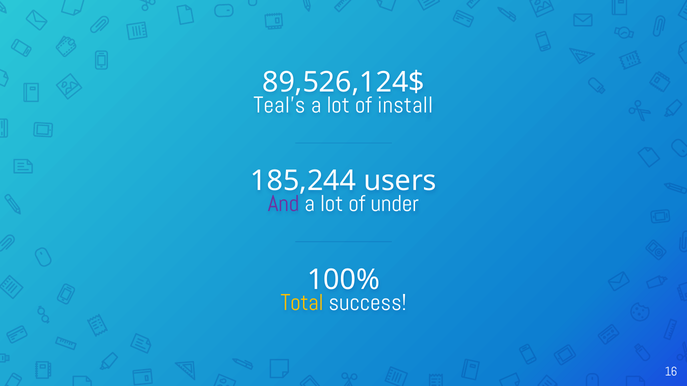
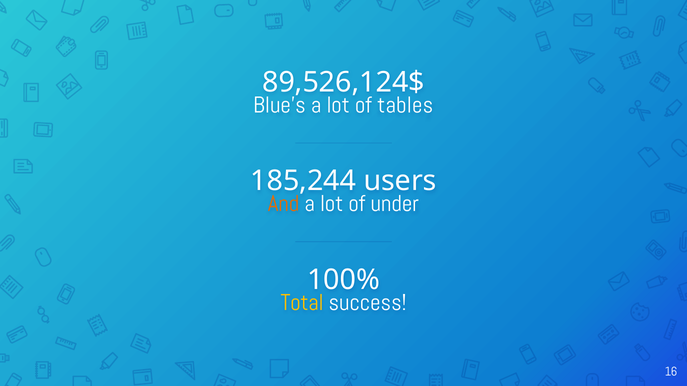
Teal’s: Teal’s -> Blue’s
install: install -> tables
And colour: purple -> orange
